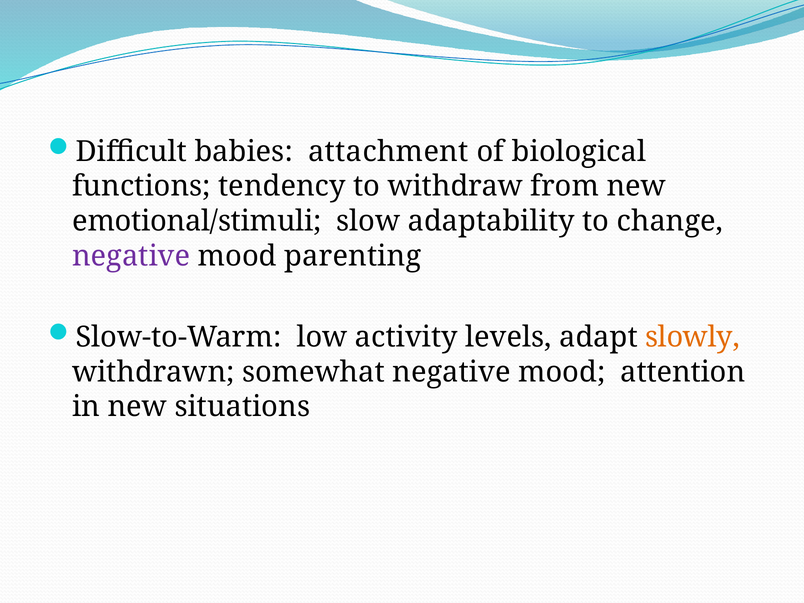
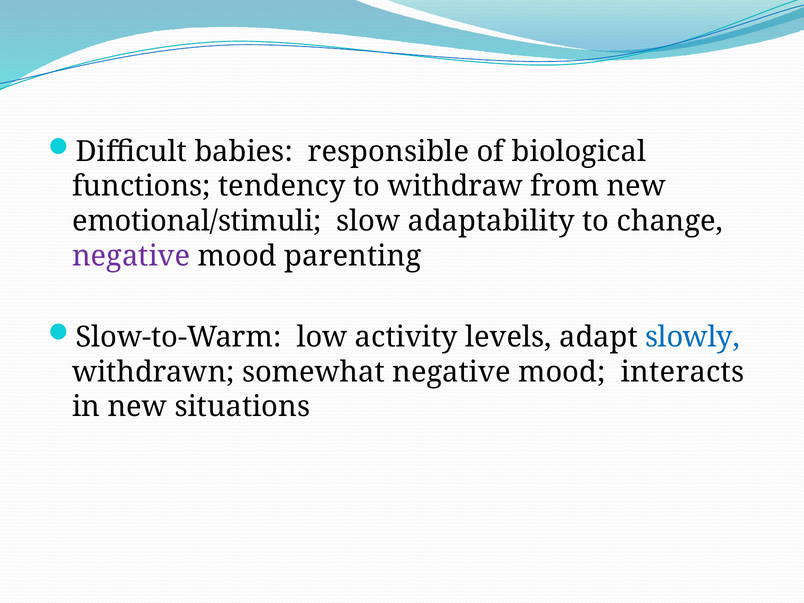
attachment: attachment -> responsible
slowly colour: orange -> blue
attention: attention -> interacts
